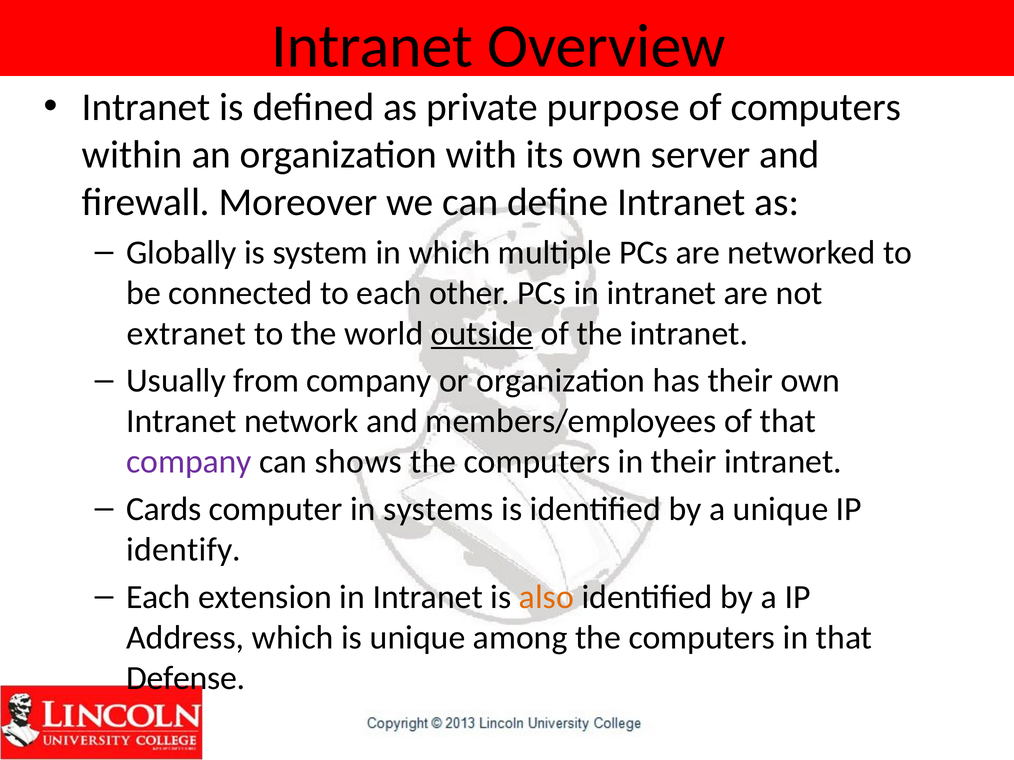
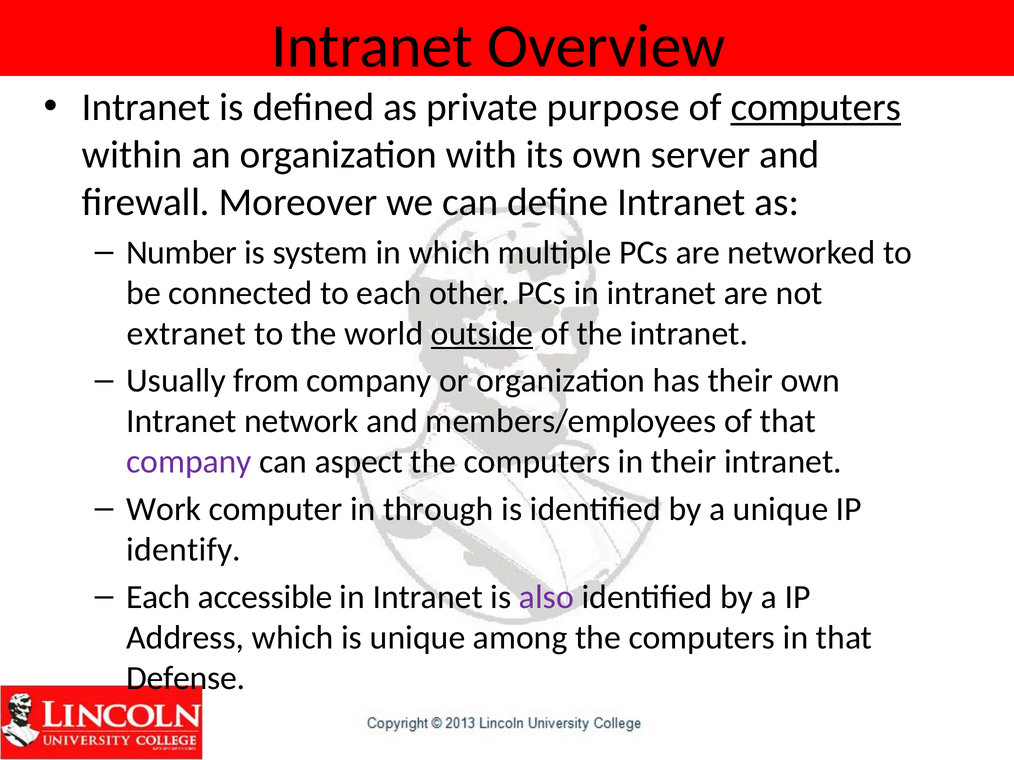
computers at (816, 108) underline: none -> present
Globally: Globally -> Number
shows: shows -> aspect
Cards: Cards -> Work
systems: systems -> through
extension: extension -> accessible
also colour: orange -> purple
